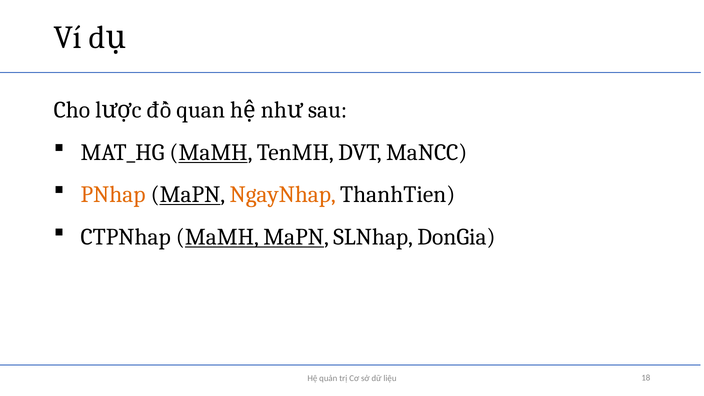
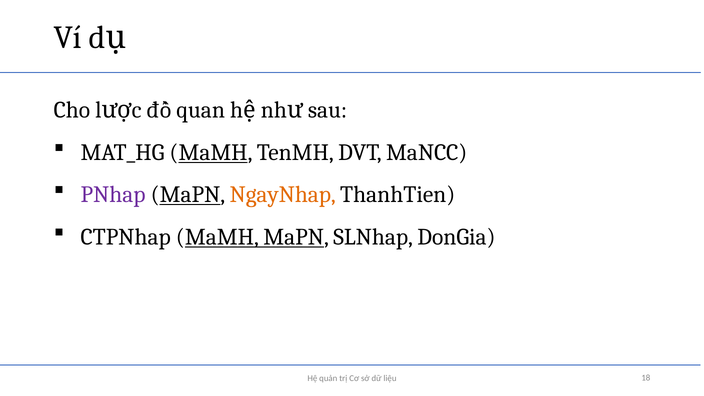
PNhap colour: orange -> purple
